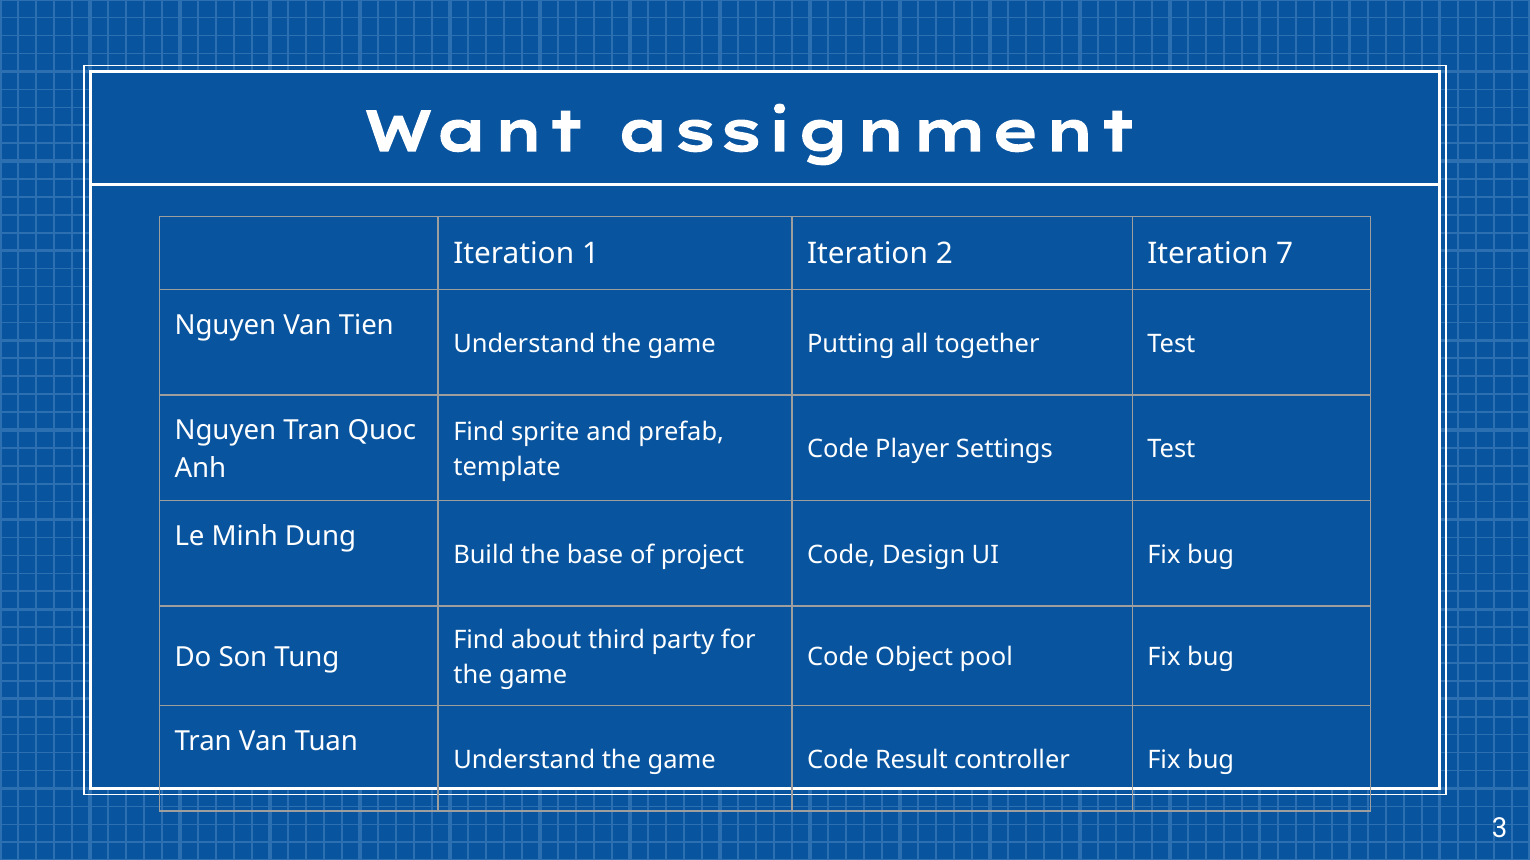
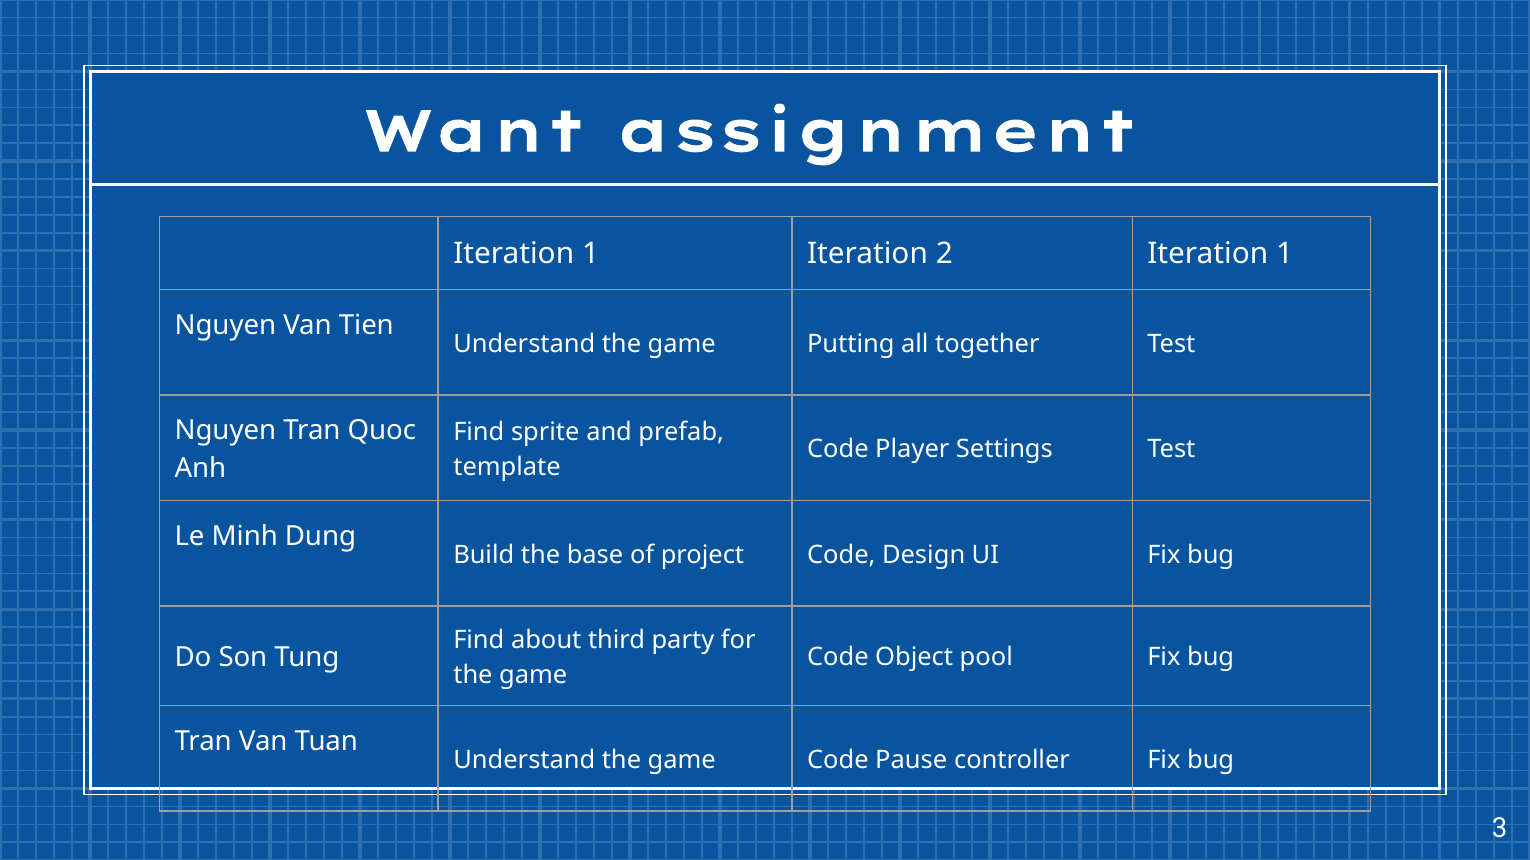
2 Iteration 7: 7 -> 1
Result: Result -> Pause
